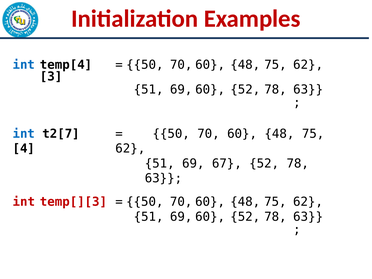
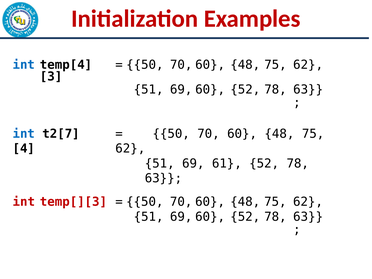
67: 67 -> 61
